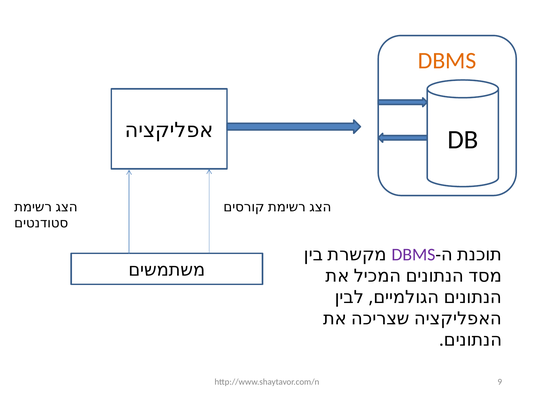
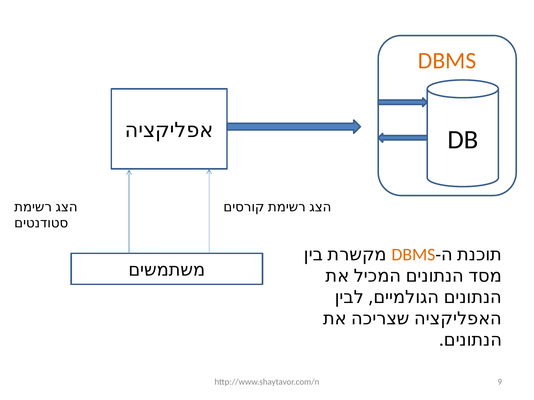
DBMS at (413, 255) colour: purple -> orange
